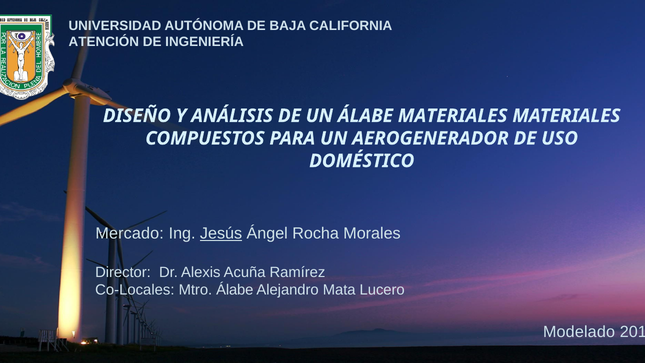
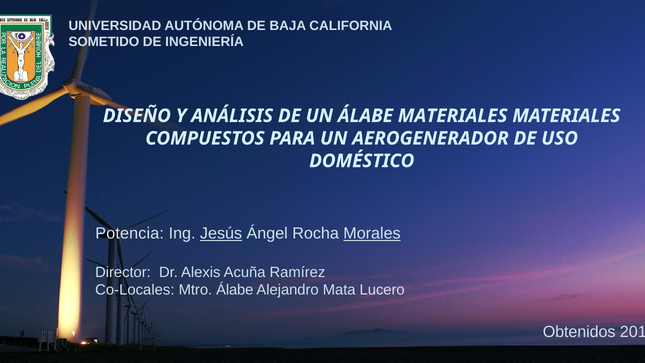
ATENCIÓN: ATENCIÓN -> SOMETIDO
Mercado: Mercado -> Potencia
Morales underline: none -> present
Modelado: Modelado -> Obtenidos
